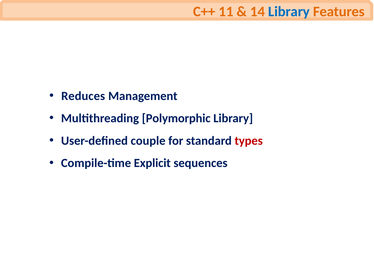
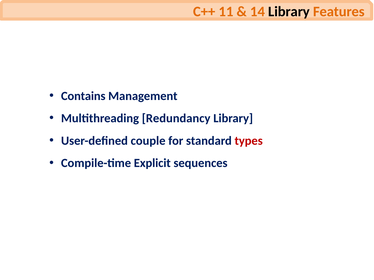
Library at (289, 12) colour: blue -> black
Reduces: Reduces -> Contains
Polymorphic: Polymorphic -> Redundancy
